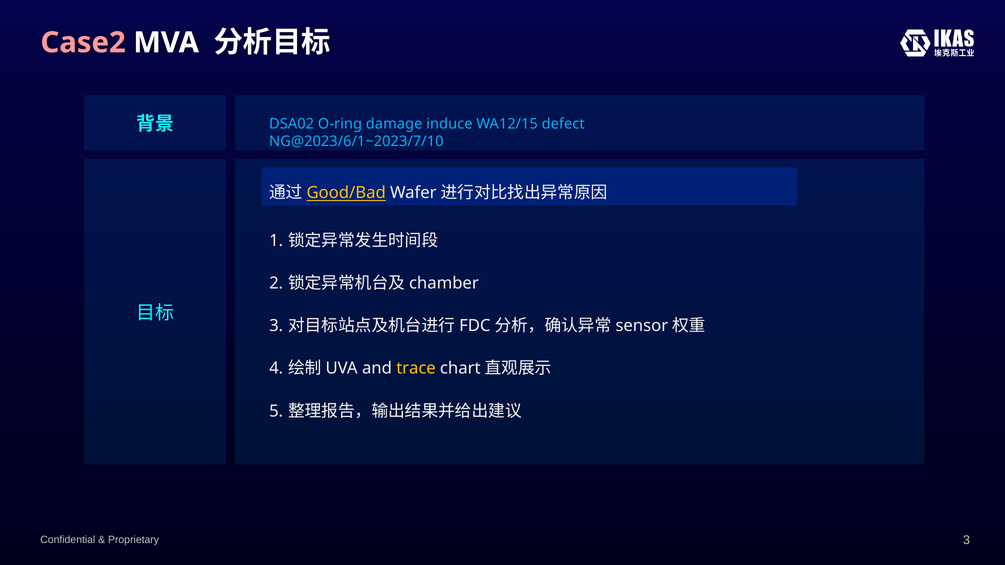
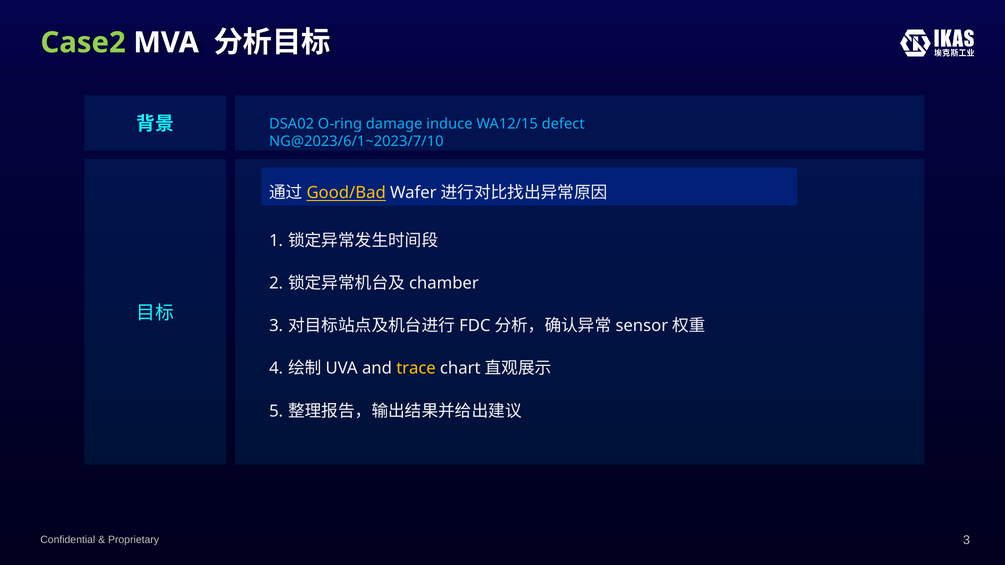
Case2 colour: pink -> light green
